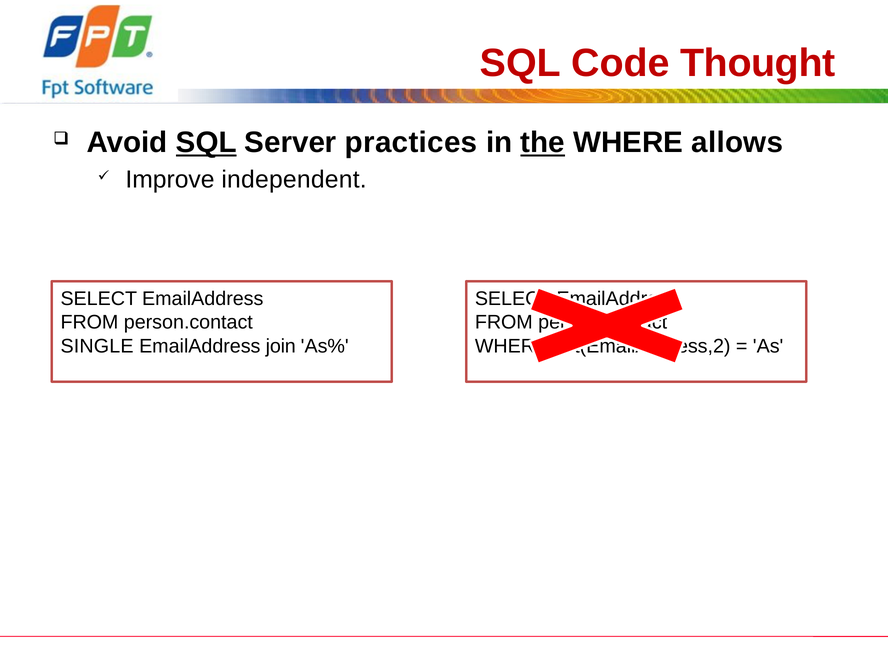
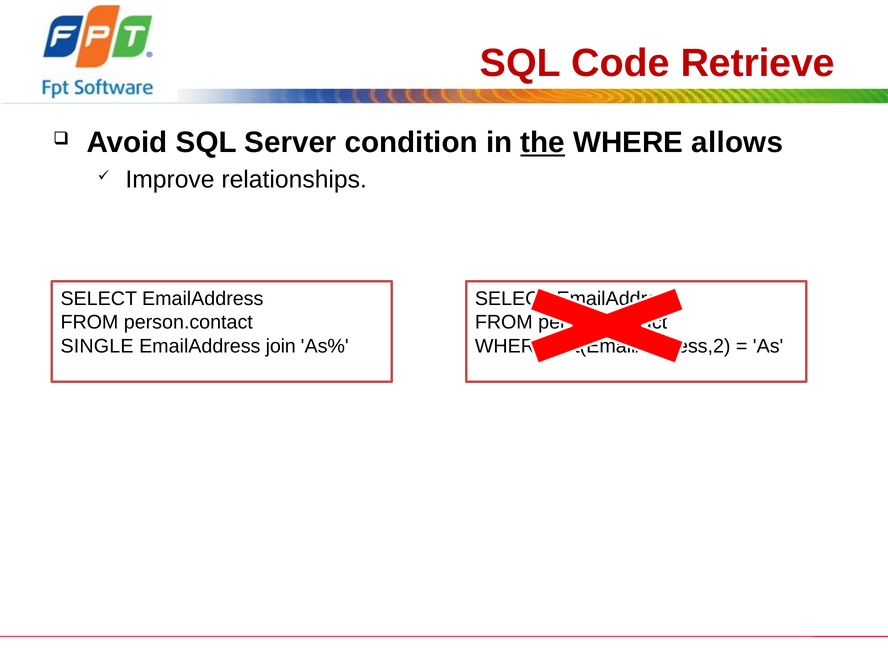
Thought: Thought -> Retrieve
SQL at (206, 143) underline: present -> none
practices: practices -> condition
independent: independent -> relationships
